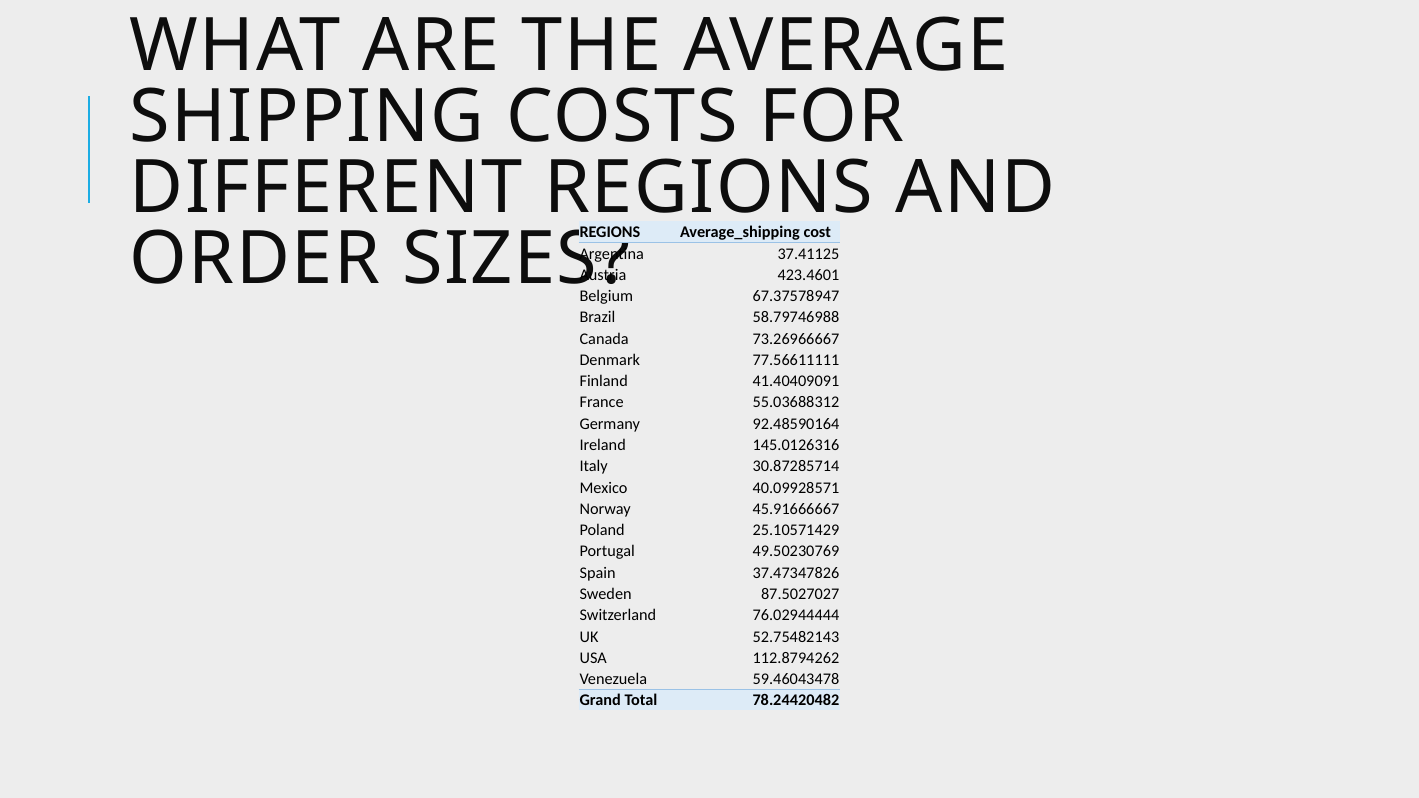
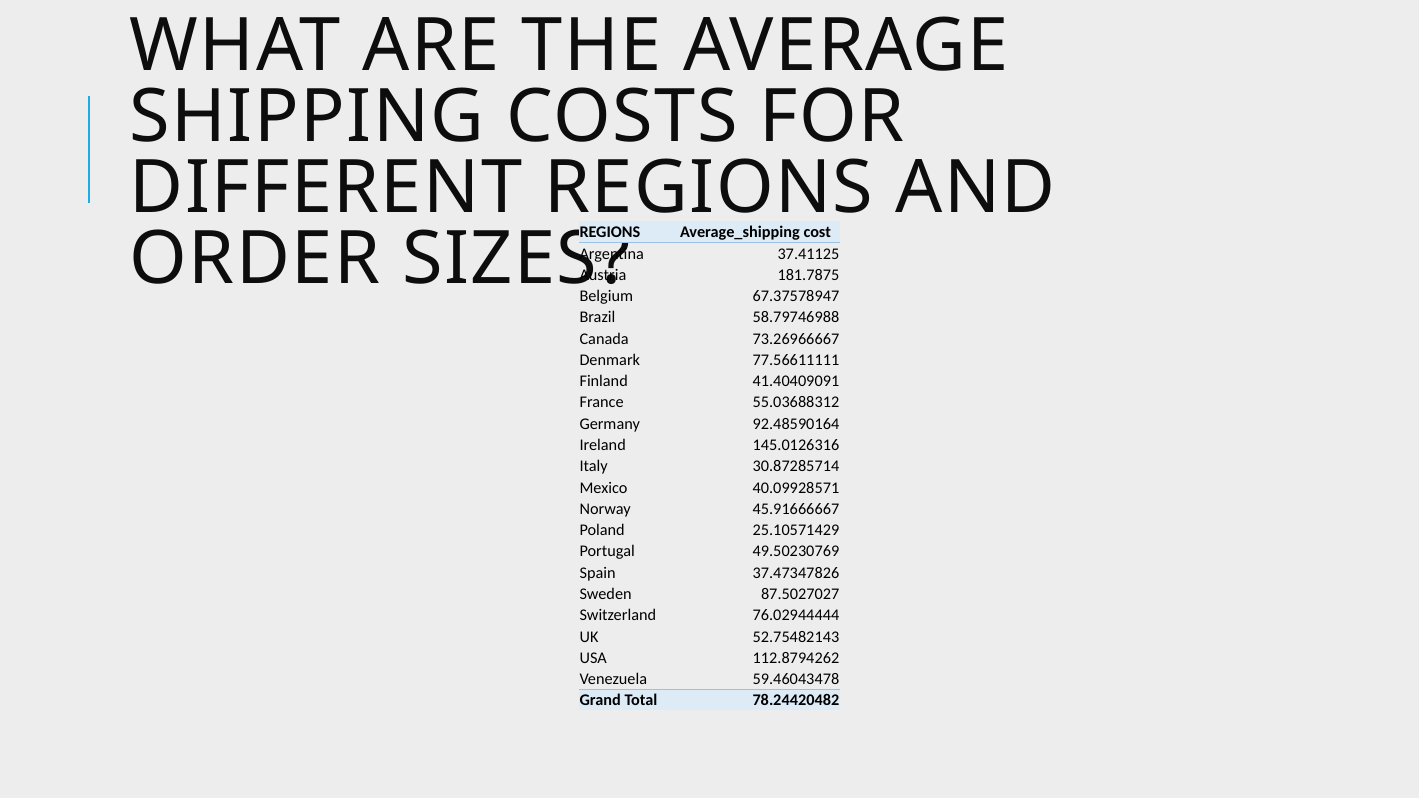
423.4601: 423.4601 -> 181.7875
